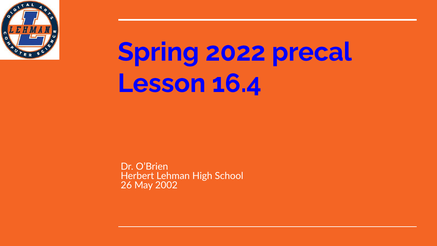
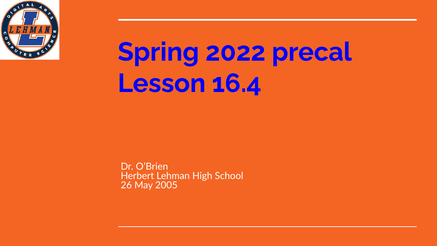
2002: 2002 -> 2005
